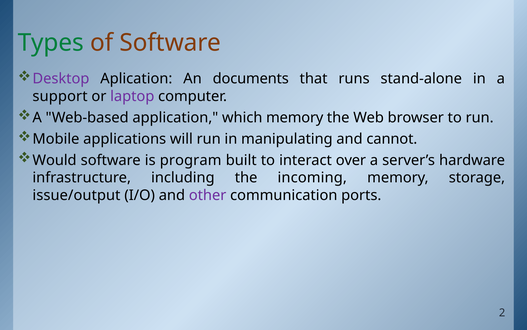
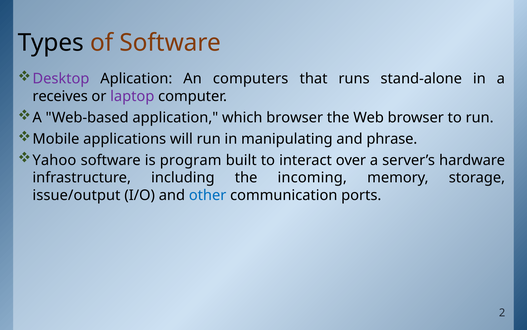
Types colour: green -> black
documents: documents -> computers
support: support -> receives
which memory: memory -> browser
cannot: cannot -> phrase
Would: Would -> Yahoo
other colour: purple -> blue
